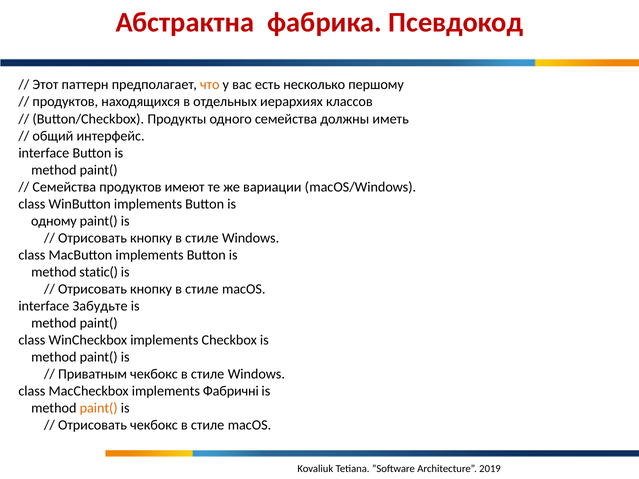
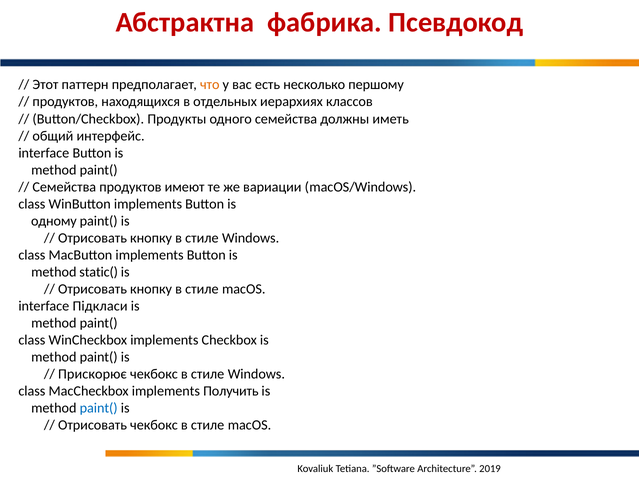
Забудьте: Забудьте -> Підкласи
Приватным: Приватным -> Прискорює
Фабричні: Фабричні -> Получить
paint( at (99, 408) colour: orange -> blue
